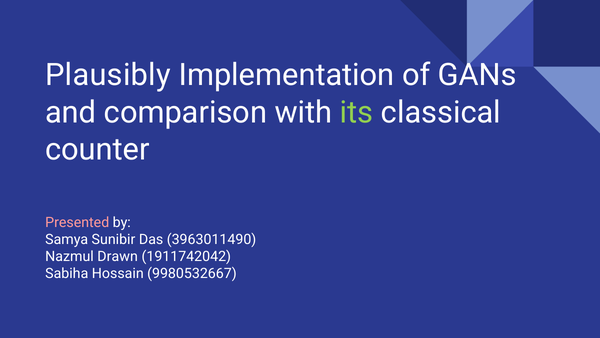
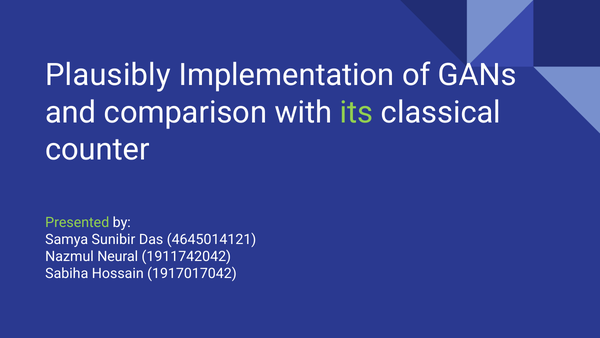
Presented colour: pink -> light green
3963011490: 3963011490 -> 4645014121
Drawn: Drawn -> Neural
9980532667: 9980532667 -> 1917017042
